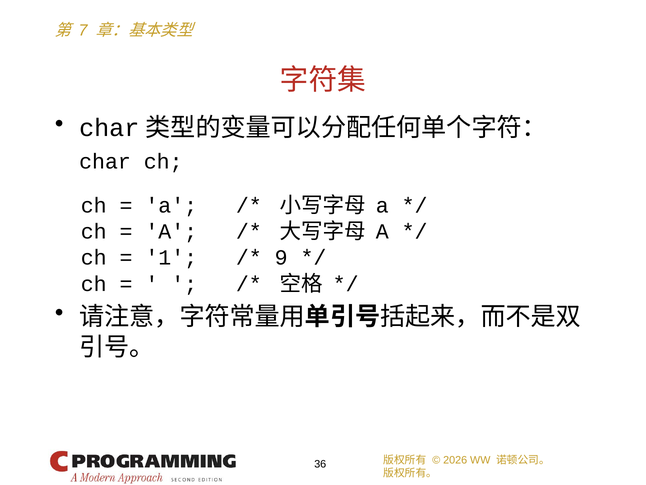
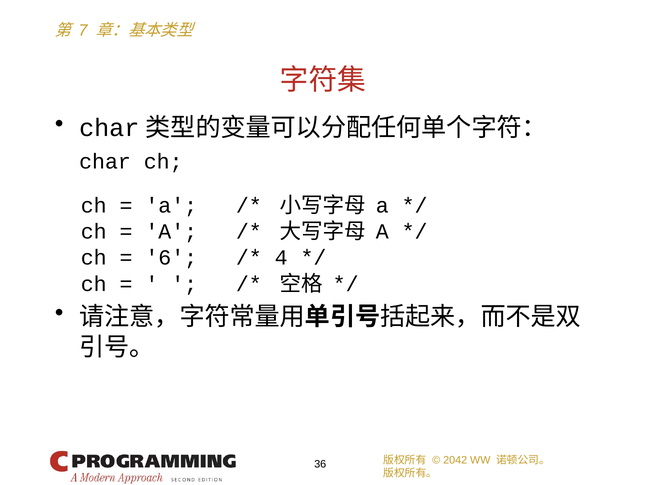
1: 1 -> 6
9: 9 -> 4
2026: 2026 -> 2042
